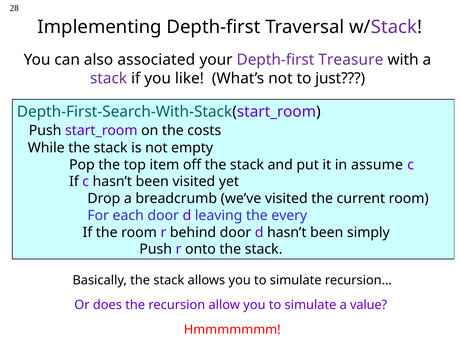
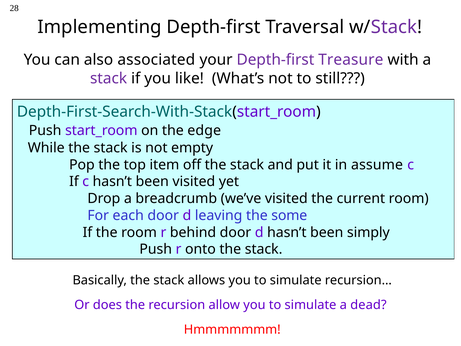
just: just -> still
costs: costs -> edge
every: every -> some
value: value -> dead
